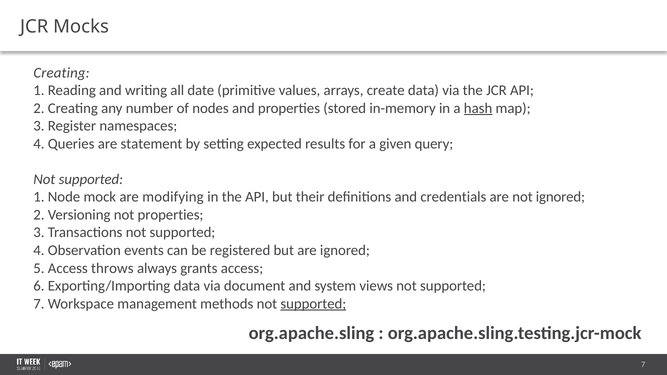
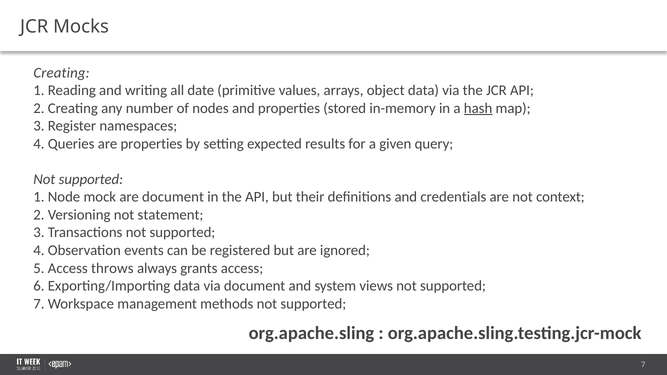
create: create -> object
are statement: statement -> properties
are modifying: modifying -> document
not ignored: ignored -> context
not properties: properties -> statement
supported at (313, 304) underline: present -> none
